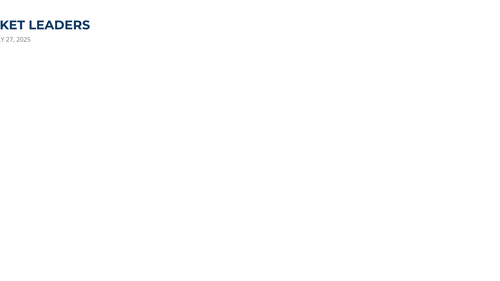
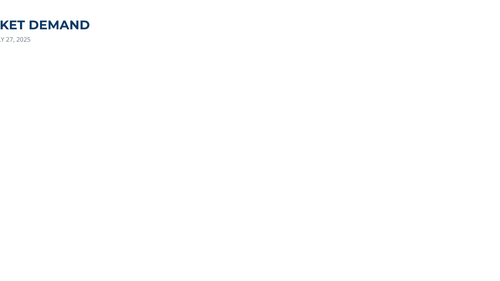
LEADERS: LEADERS -> DEMAND
